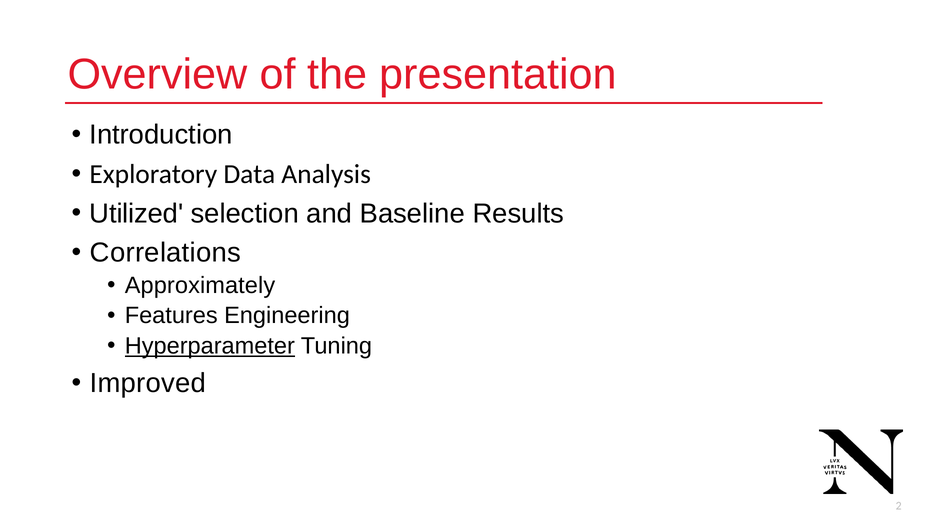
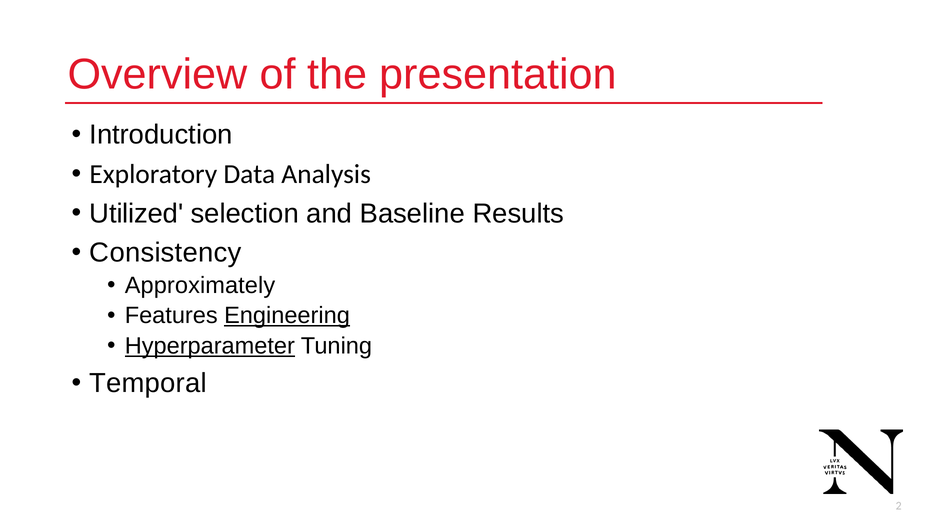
Correlations: Correlations -> Consistency
Engineering underline: none -> present
Improved: Improved -> Temporal
